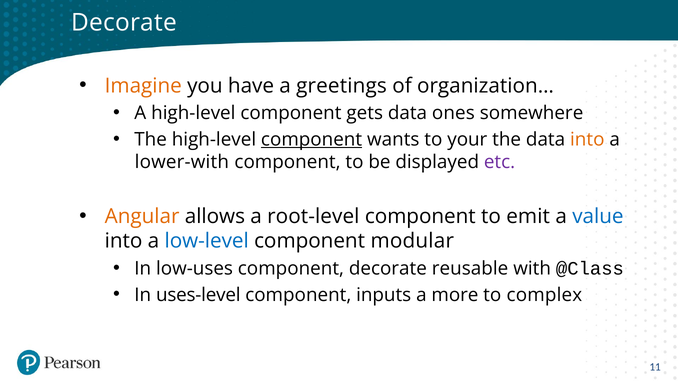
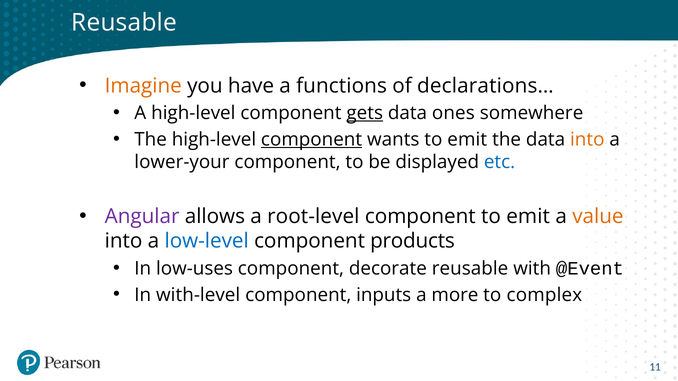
Decorate at (124, 22): Decorate -> Reusable
greetings: greetings -> functions
organization…: organization… -> declarations…
gets underline: none -> present
wants to your: your -> emit
lower-with: lower-with -> lower-your
etc colour: purple -> blue
Angular colour: orange -> purple
value colour: blue -> orange
modular: modular -> products
@Class: @Class -> @Event
uses-level: uses-level -> with-level
